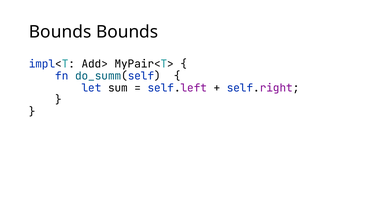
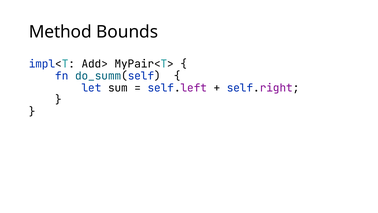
Bounds at (60, 32): Bounds -> Method
